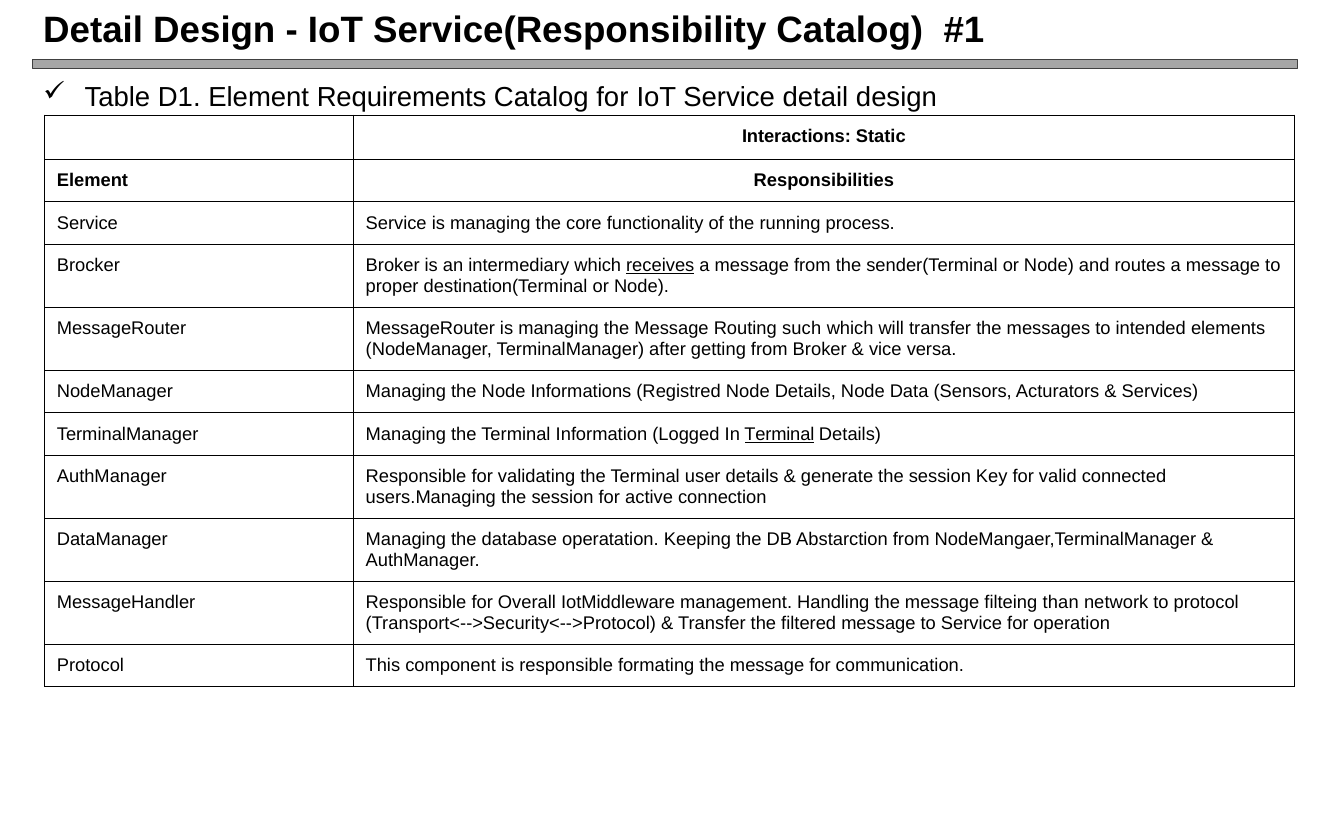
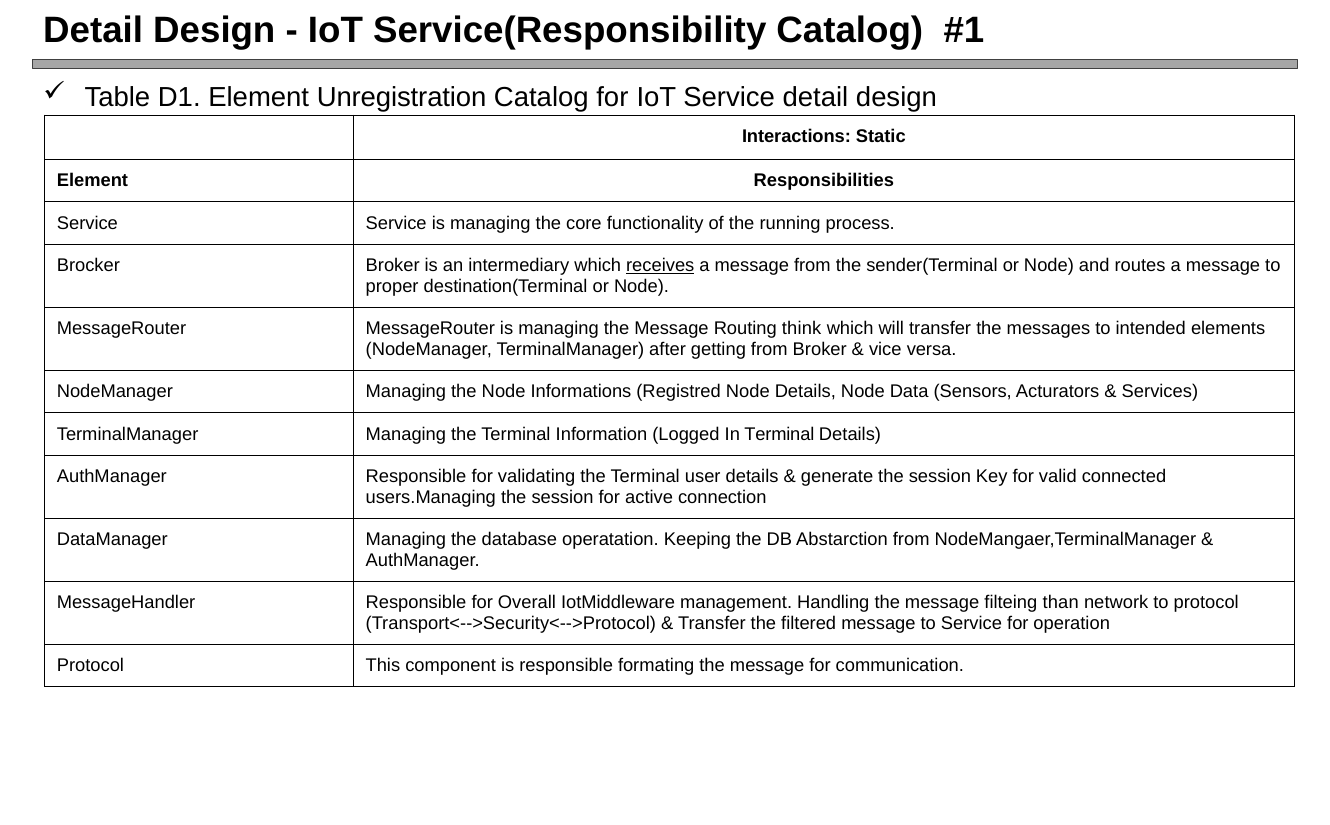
Requirements: Requirements -> Unregistration
such: such -> think
Terminal at (779, 435) underline: present -> none
